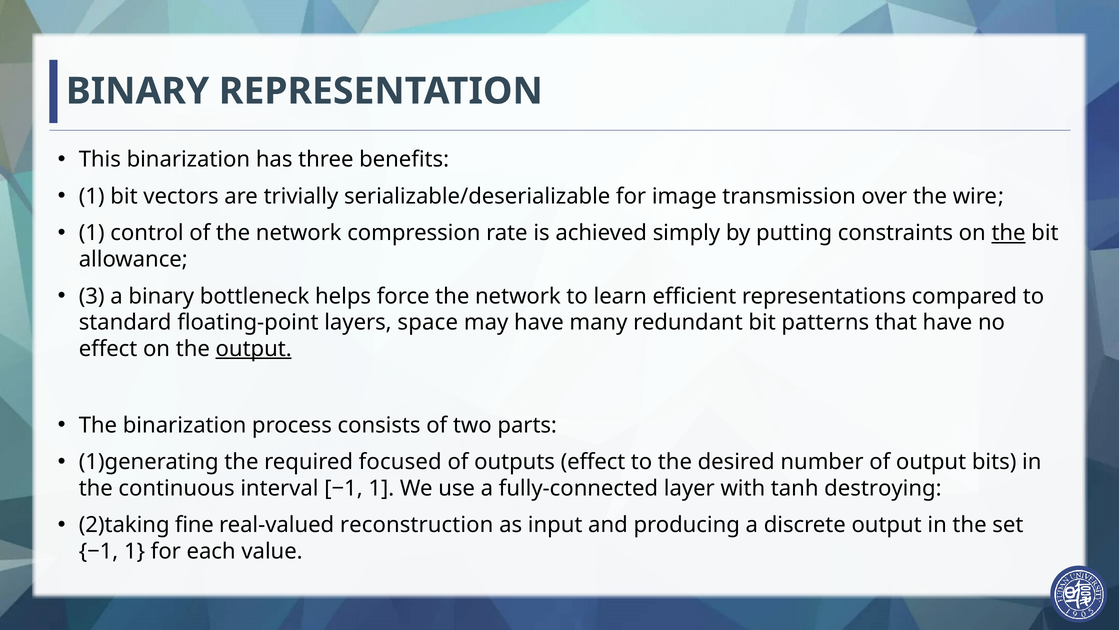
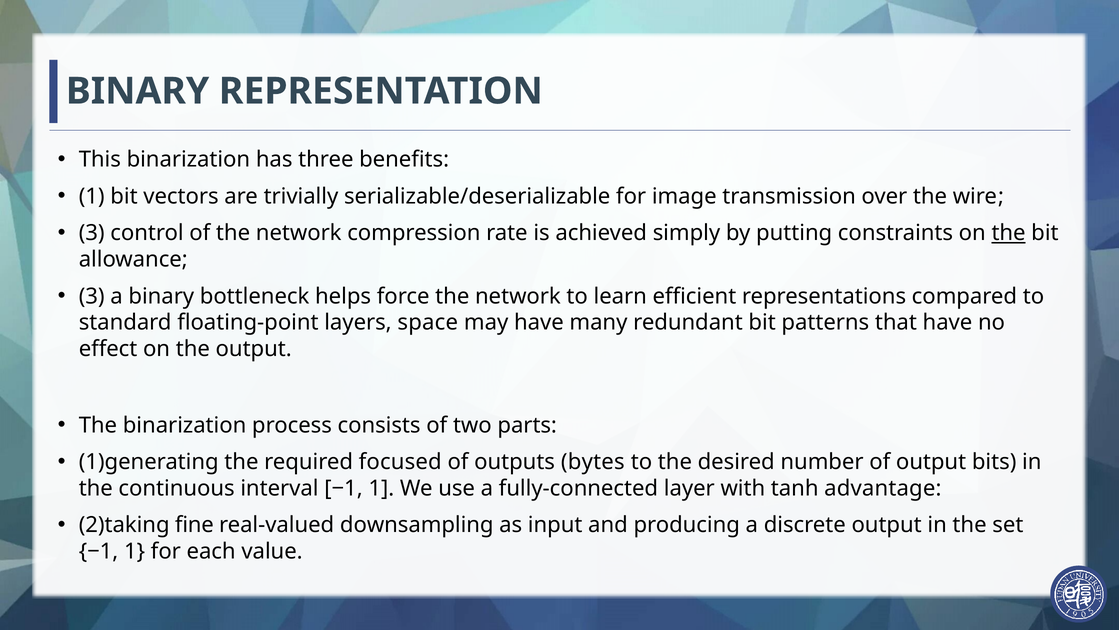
1 at (92, 233): 1 -> 3
output at (254, 348) underline: present -> none
outputs effect: effect -> bytes
destroying: destroying -> advantage
reconstruction: reconstruction -> downsampling
